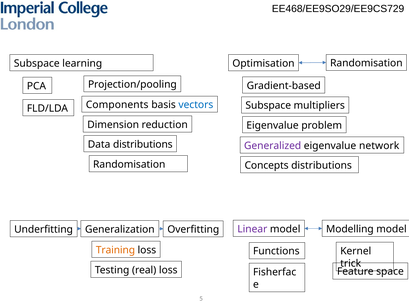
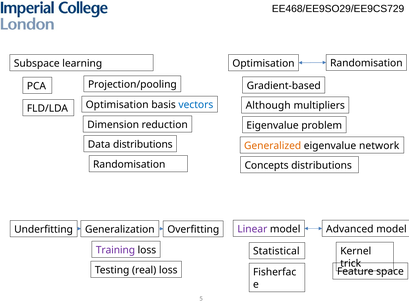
Components at (117, 105): Components -> Optimisation
Subspace at (268, 105): Subspace -> Although
Generalized colour: purple -> orange
Modelling: Modelling -> Advanced
Training colour: orange -> purple
Functions: Functions -> Statistical
